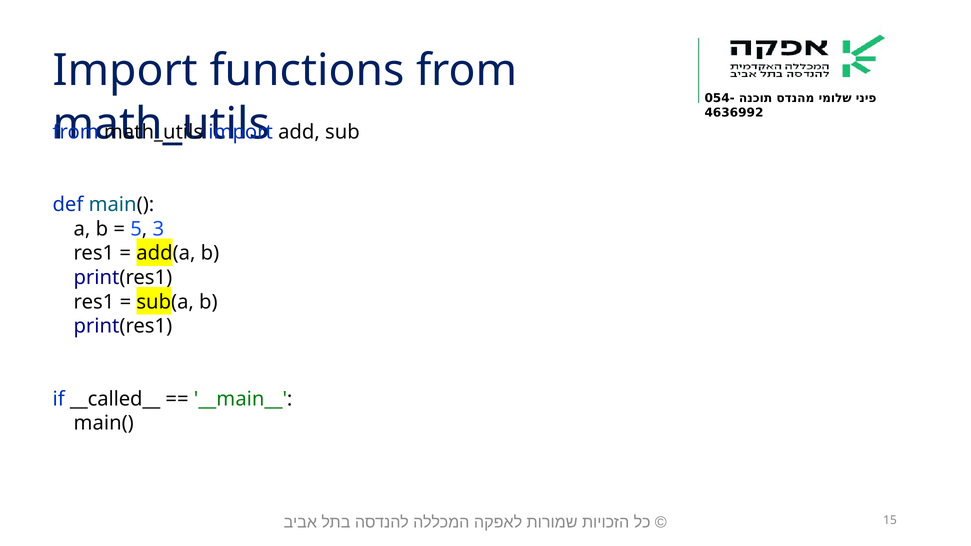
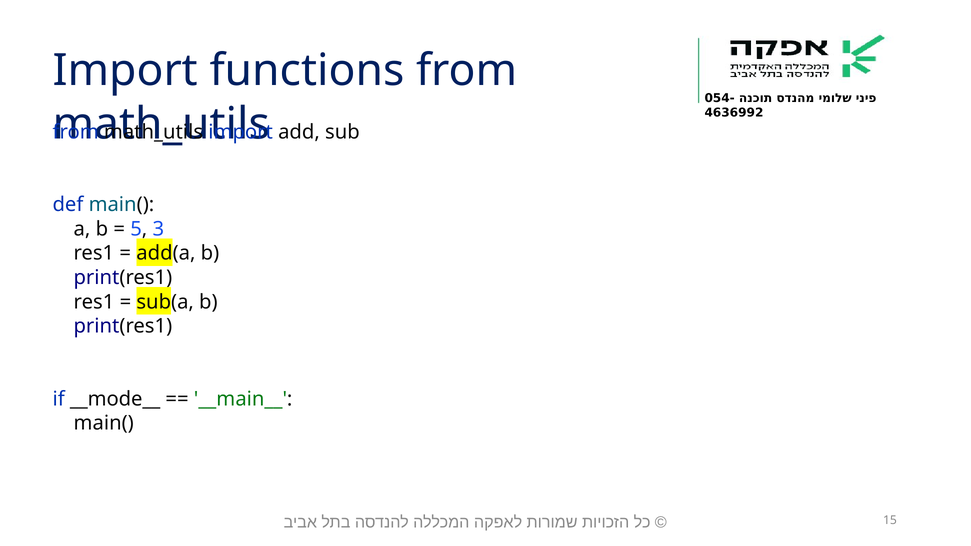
__called__: __called__ -> __mode__
